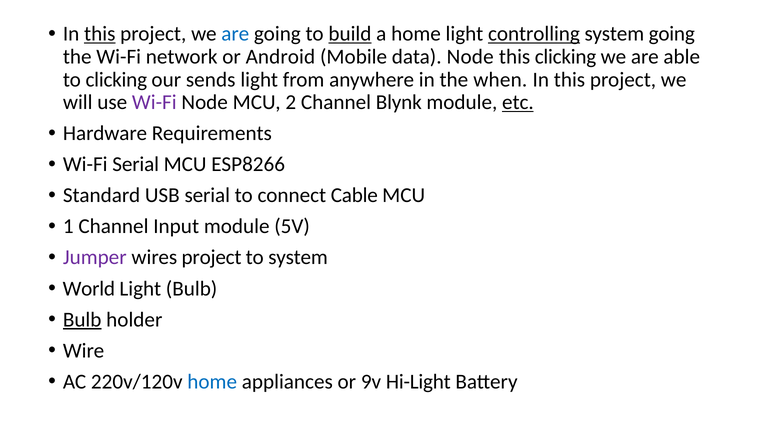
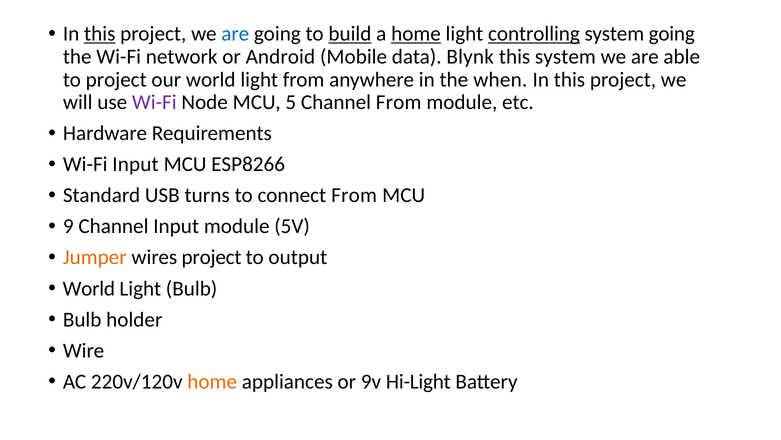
home at (416, 34) underline: none -> present
data Node: Node -> Blynk
this clicking: clicking -> system
to clicking: clicking -> project
our sends: sends -> world
2: 2 -> 5
Channel Blynk: Blynk -> From
etc underline: present -> none
Wi-Fi Serial: Serial -> Input
USB serial: serial -> turns
connect Cable: Cable -> From
1: 1 -> 9
Jumper colour: purple -> orange
to system: system -> output
Bulb at (82, 319) underline: present -> none
home at (212, 381) colour: blue -> orange
